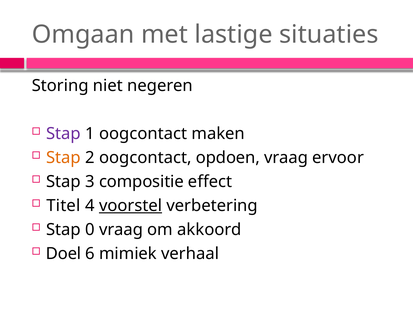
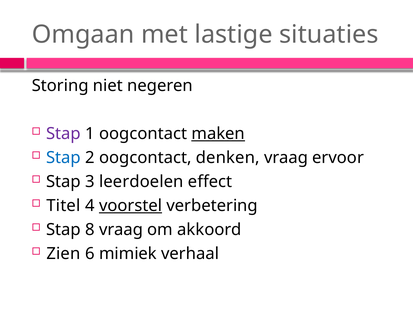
maken underline: none -> present
Stap at (64, 157) colour: orange -> blue
opdoen: opdoen -> denken
compositie: compositie -> leerdoelen
0: 0 -> 8
Doel: Doel -> Zien
